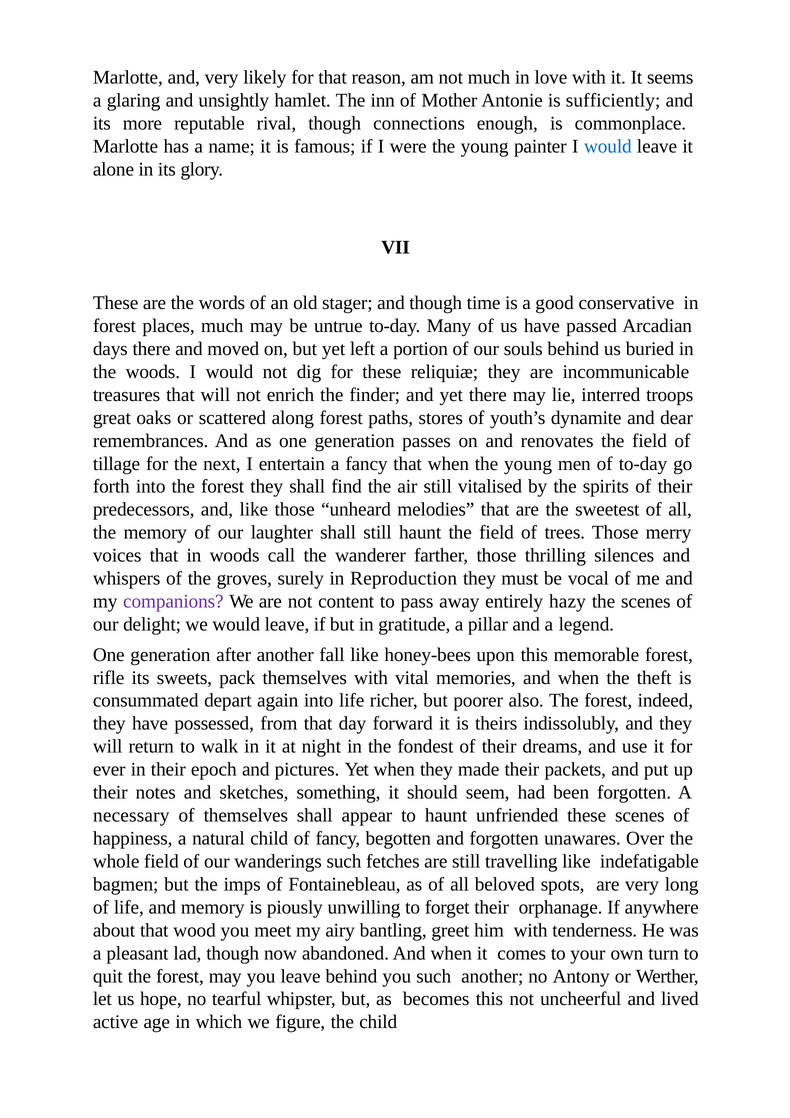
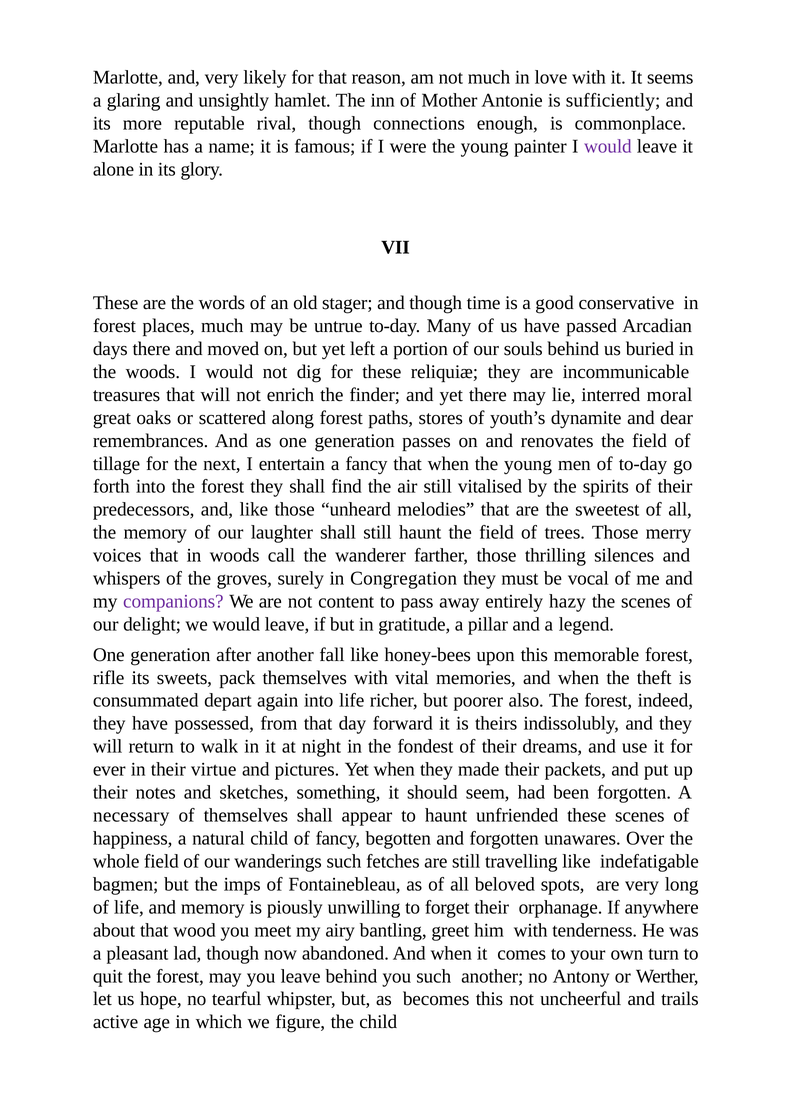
would at (608, 146) colour: blue -> purple
troops: troops -> moral
Reproduction: Reproduction -> Congregation
epoch: epoch -> virtue
lived: lived -> trails
